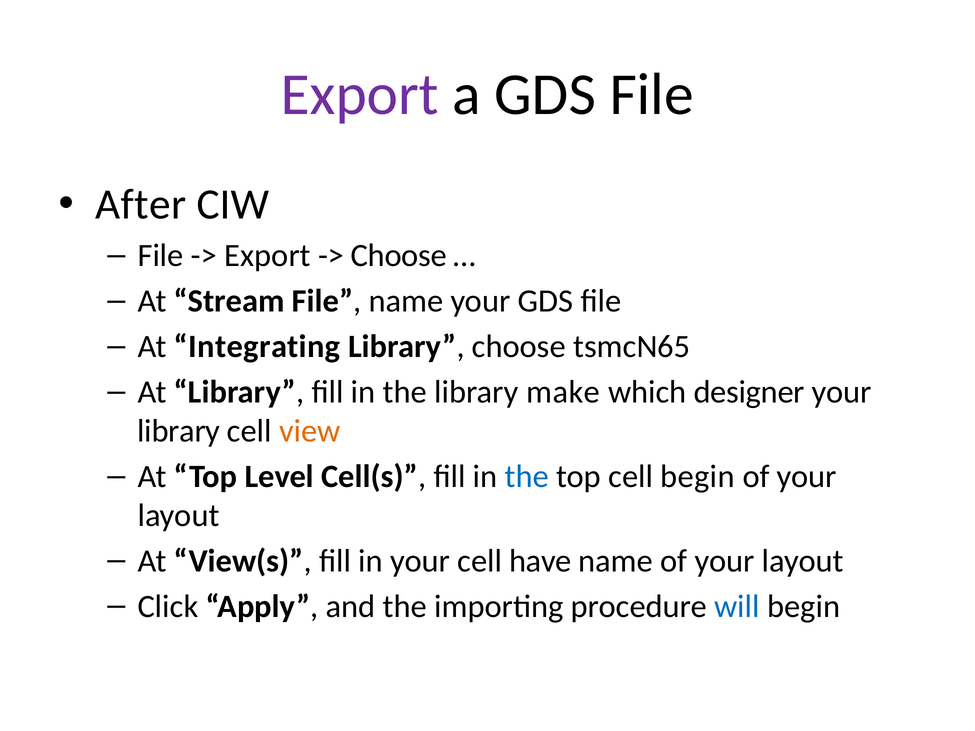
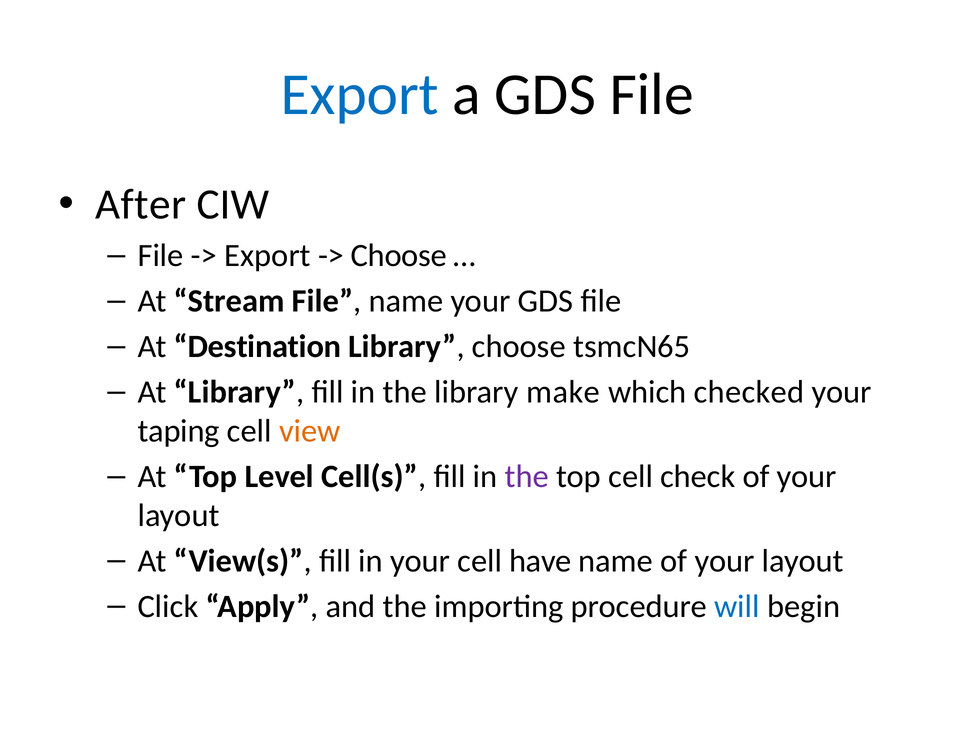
Export at (360, 94) colour: purple -> blue
Integrating: Integrating -> Destination
designer: designer -> checked
library at (179, 431): library -> taping
the at (527, 477) colour: blue -> purple
cell begin: begin -> check
